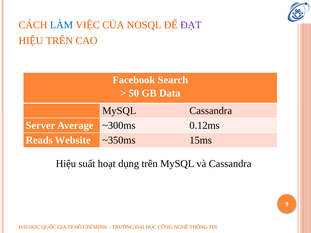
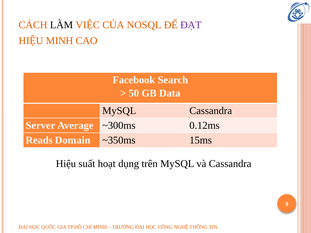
LÀM colour: blue -> black
HIỆU TRÊN: TRÊN -> MINH
Website: Website -> Domain
